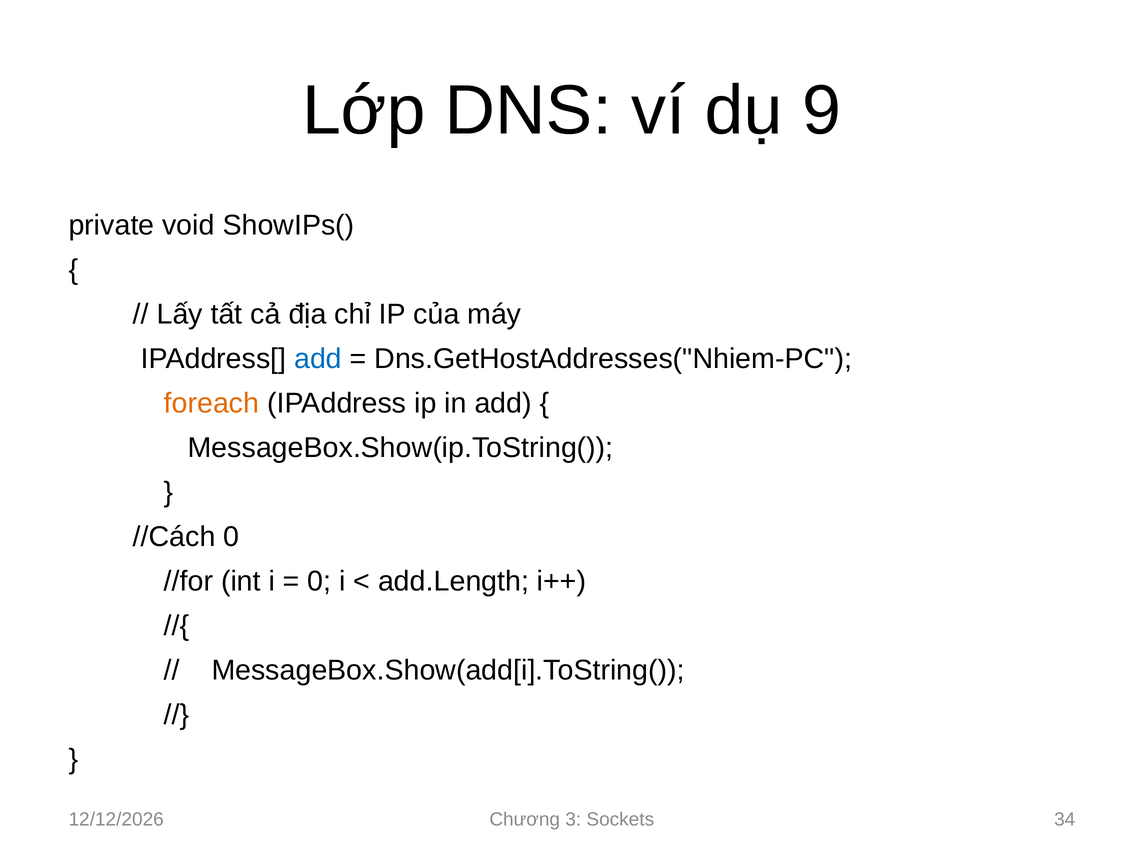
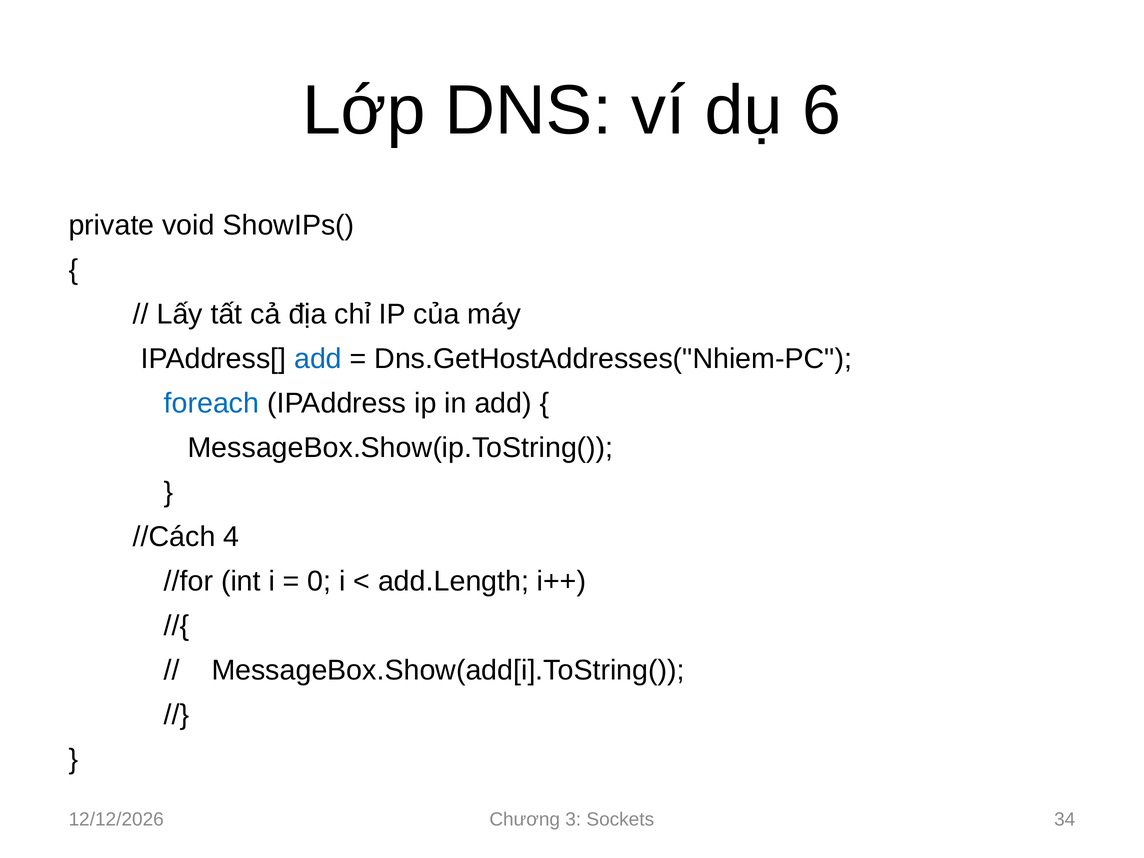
9: 9 -> 6
foreach colour: orange -> blue
//Cách 0: 0 -> 4
